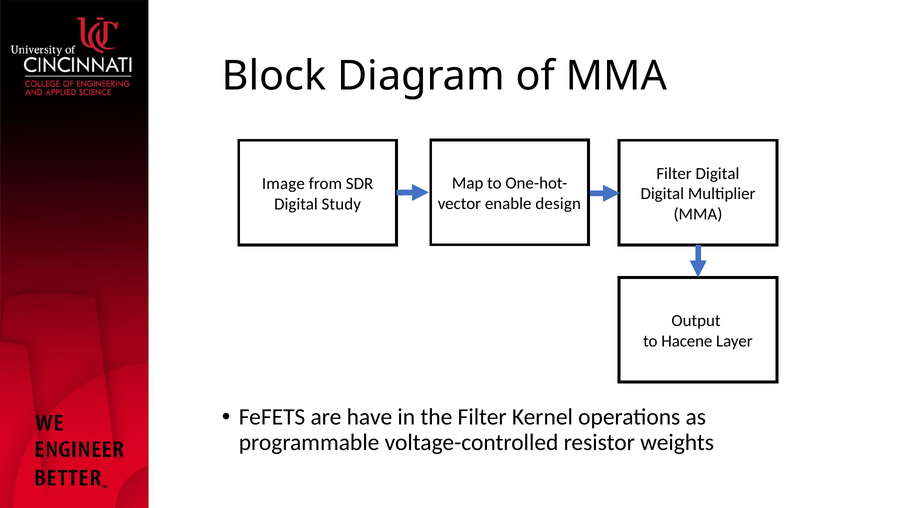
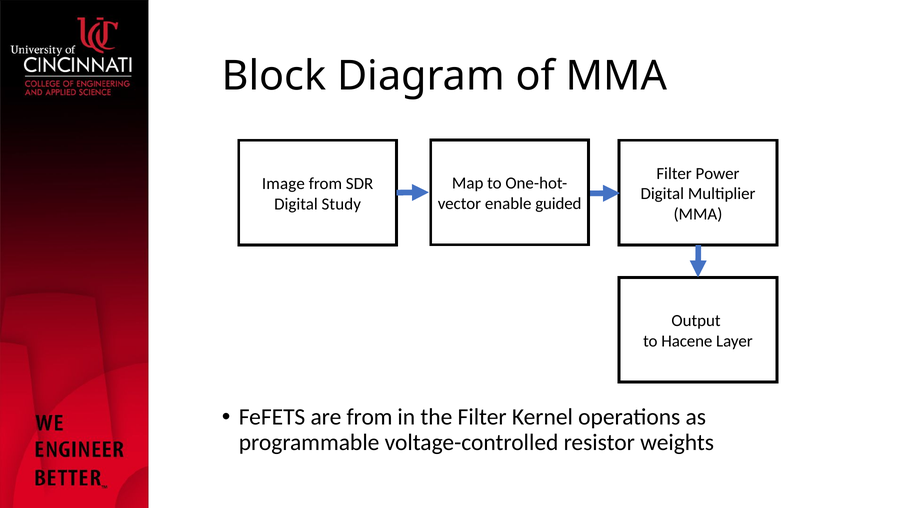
Filter Digital: Digital -> Power
design: design -> guided
are have: have -> from
